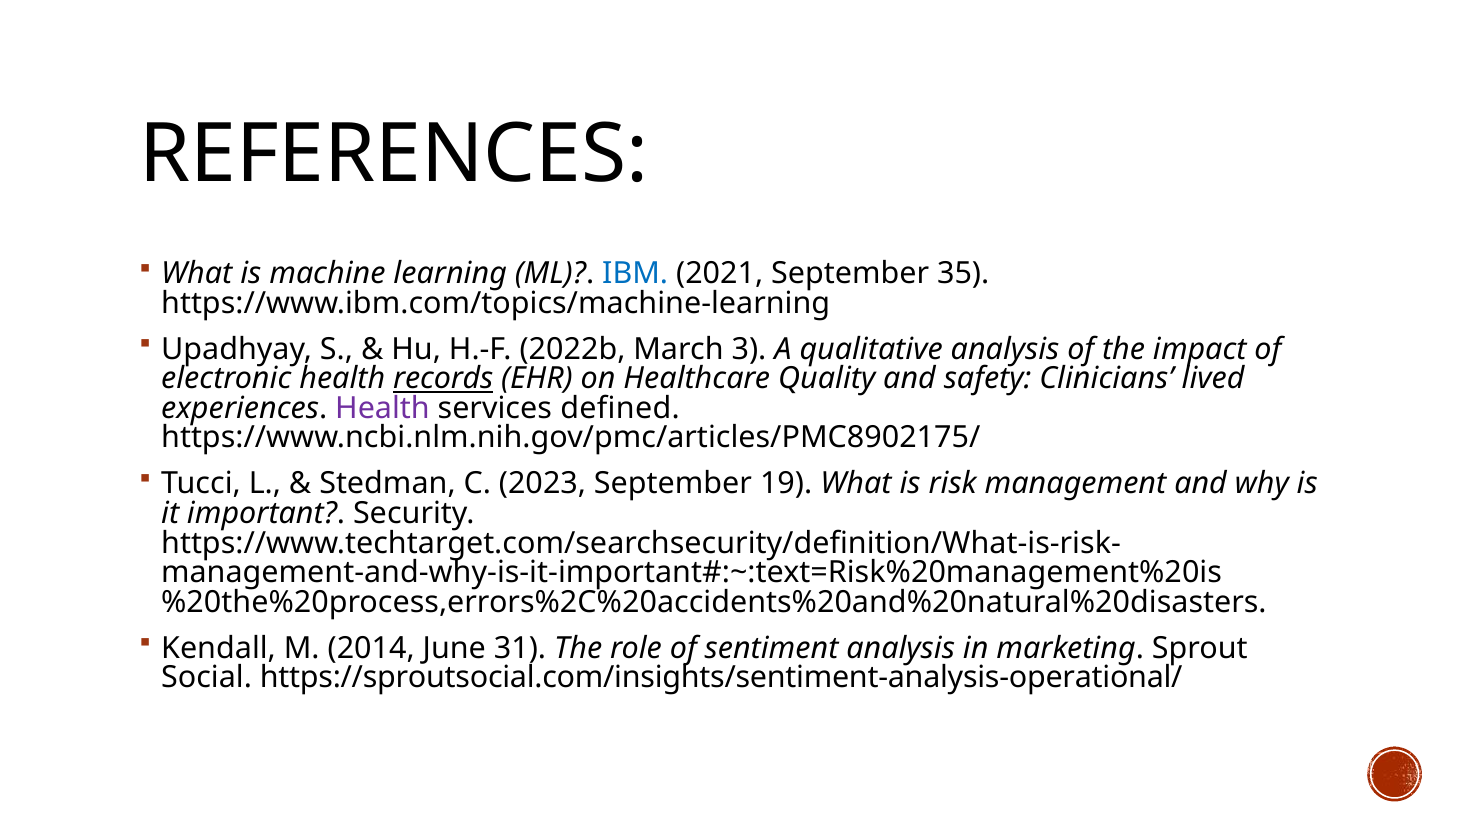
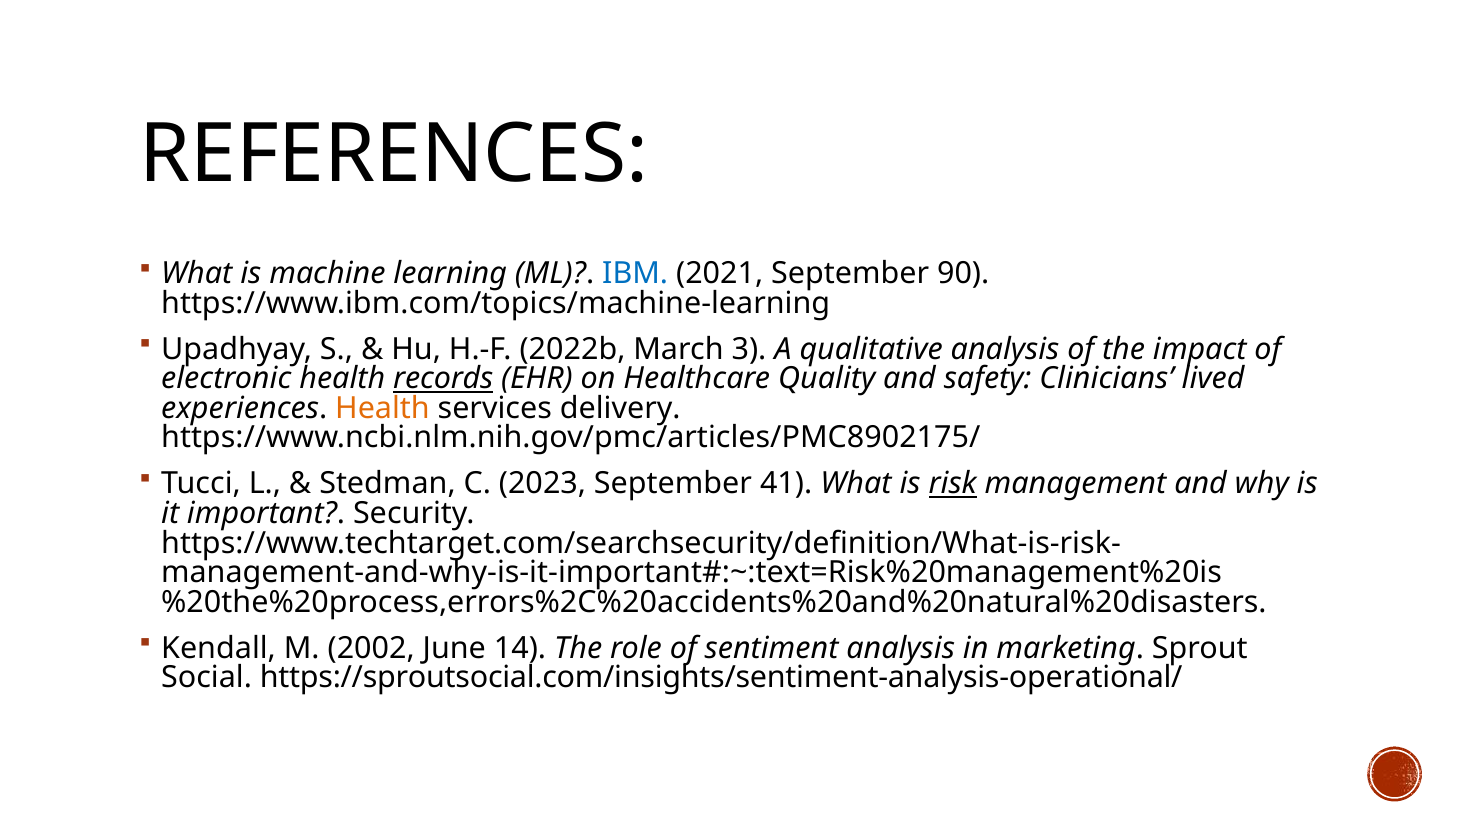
35: 35 -> 90
Health at (383, 408) colour: purple -> orange
defined: defined -> delivery
19: 19 -> 41
risk underline: none -> present
2014: 2014 -> 2002
31: 31 -> 14
